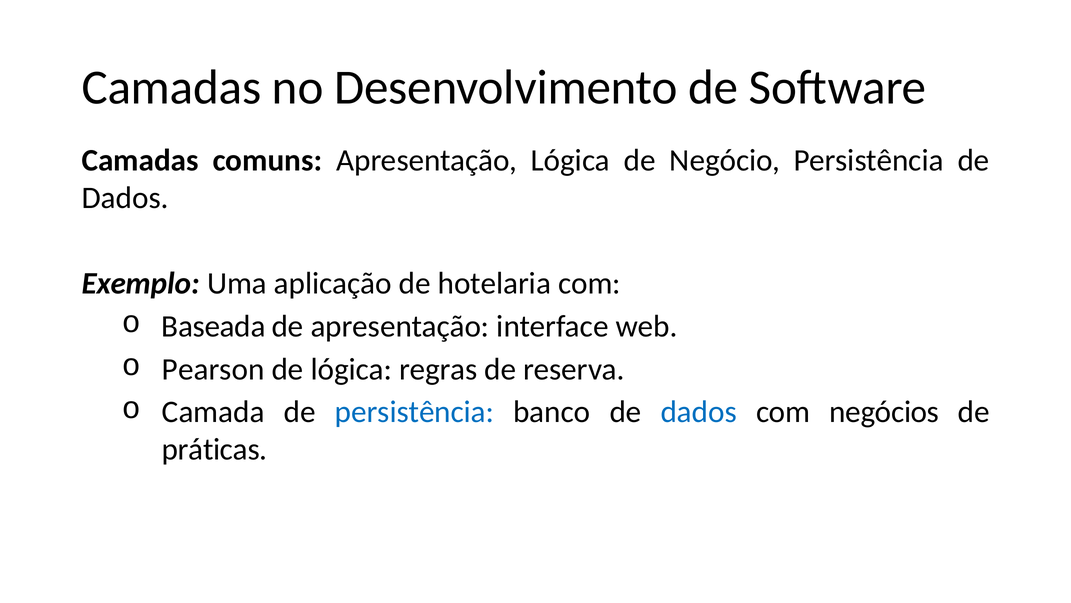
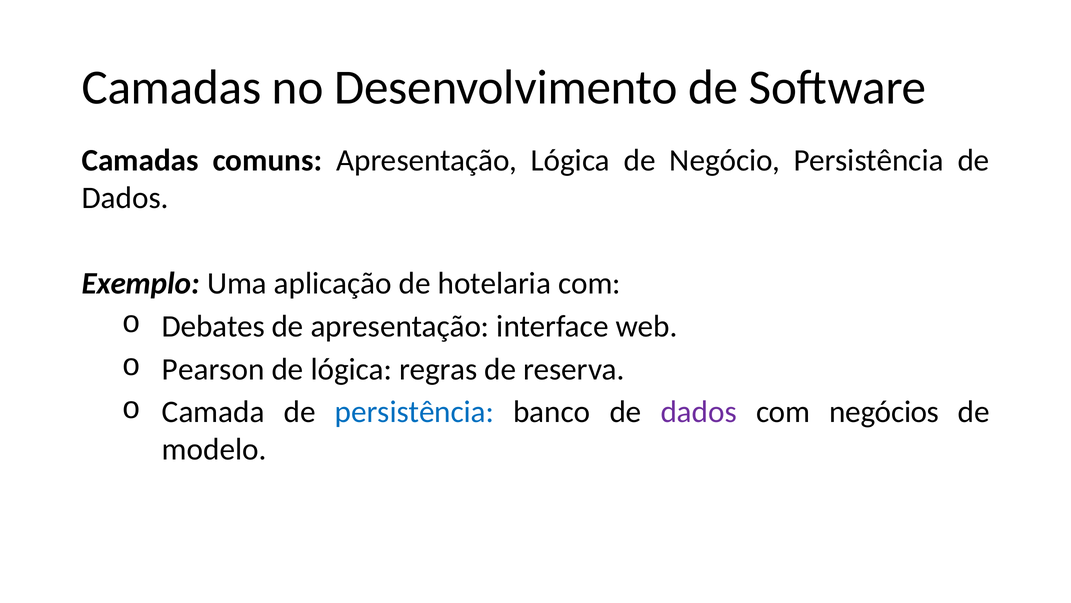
Baseada: Baseada -> Debates
dados at (699, 412) colour: blue -> purple
práticas: práticas -> modelo
